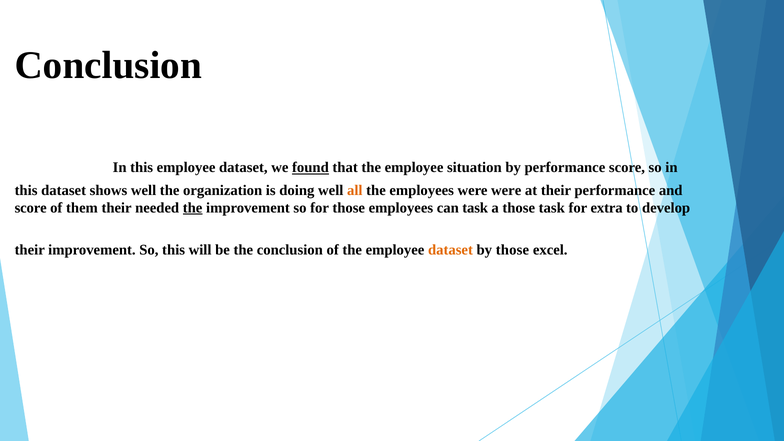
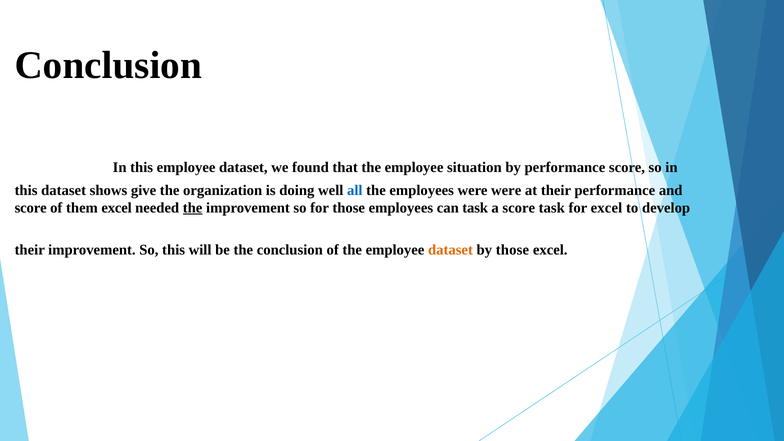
found underline: present -> none
shows well: well -> give
all colour: orange -> blue
them their: their -> excel
a those: those -> score
for extra: extra -> excel
